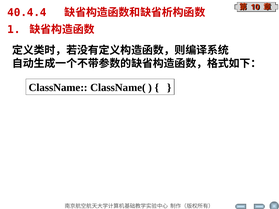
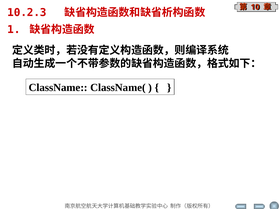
40.4.4: 40.4.4 -> 10.2.3
